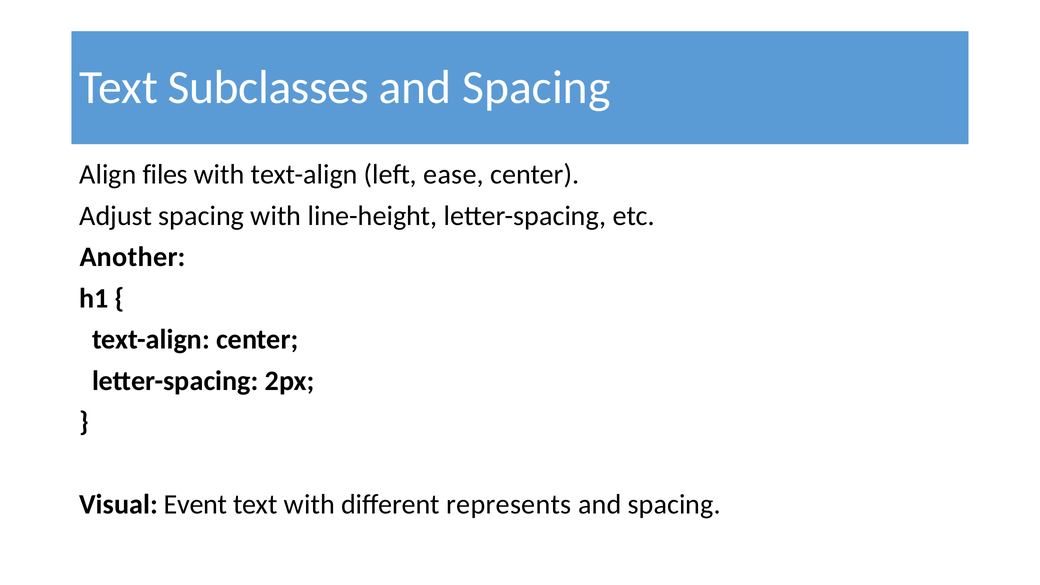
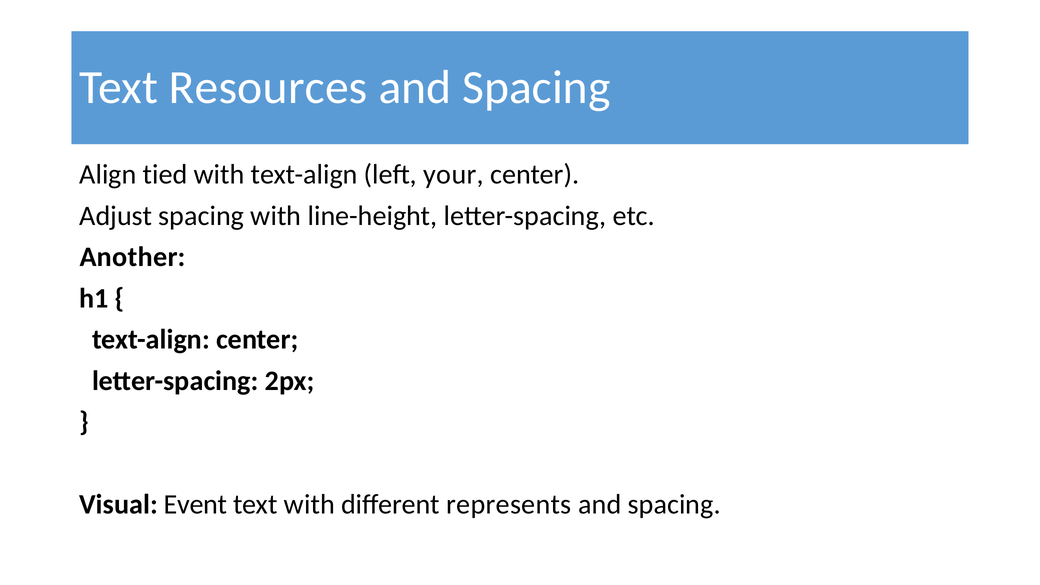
Subclasses: Subclasses -> Resources
files: files -> tied
ease: ease -> your
